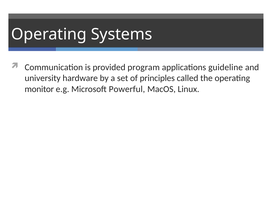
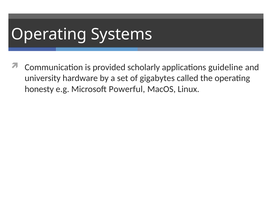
program: program -> scholarly
principles: principles -> gigabytes
monitor: monitor -> honesty
